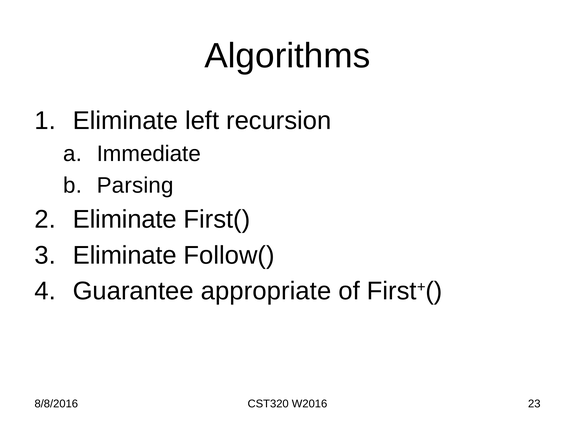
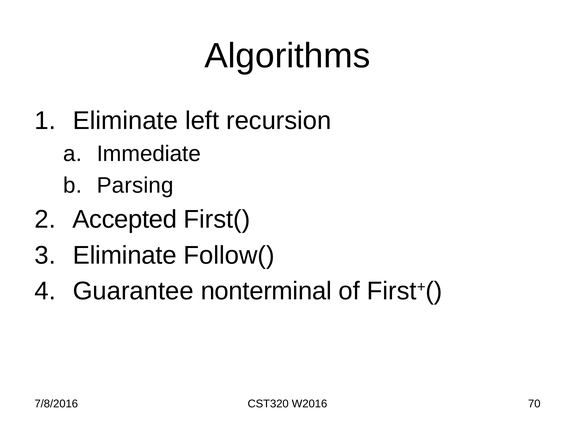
Eliminate at (125, 219): Eliminate -> Accepted
appropriate: appropriate -> nonterminal
8/8/2016: 8/8/2016 -> 7/8/2016
23: 23 -> 70
